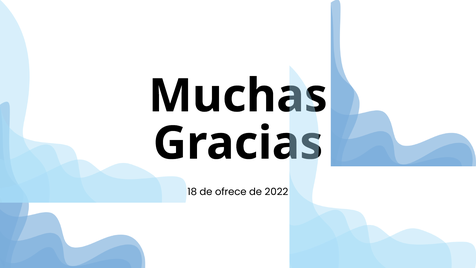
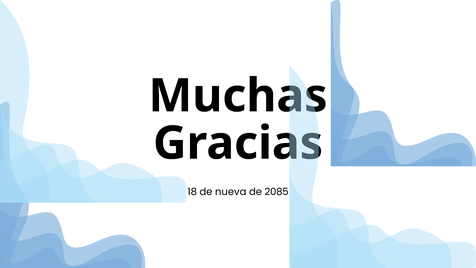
ofrece: ofrece -> nueva
2022: 2022 -> 2085
